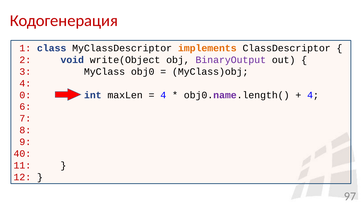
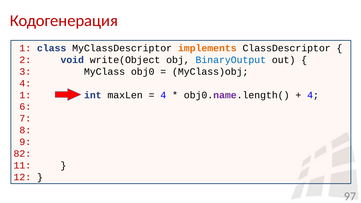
BinaryOutput colour: purple -> blue
0 at (25, 95): 0 -> 1
40: 40 -> 82
